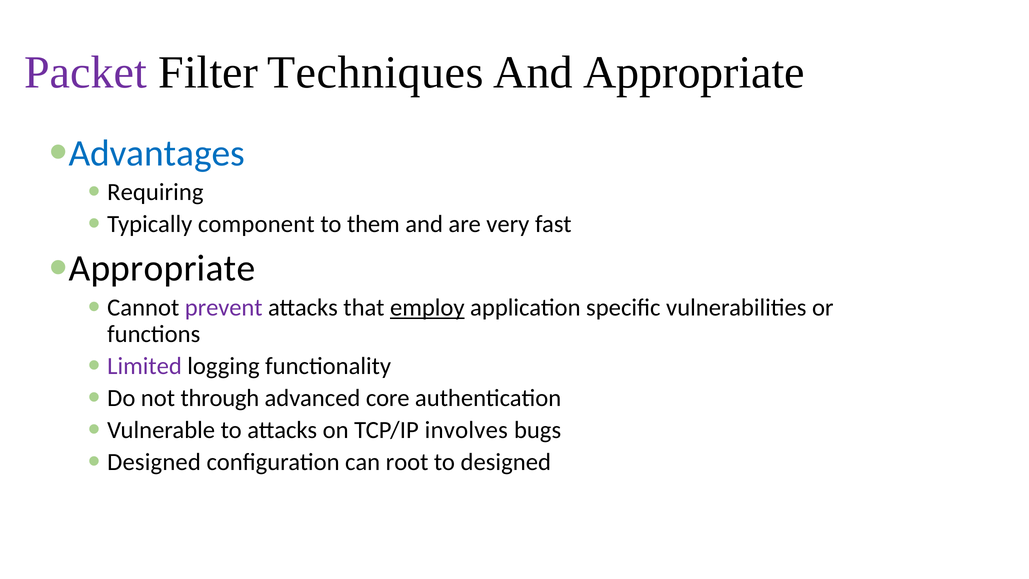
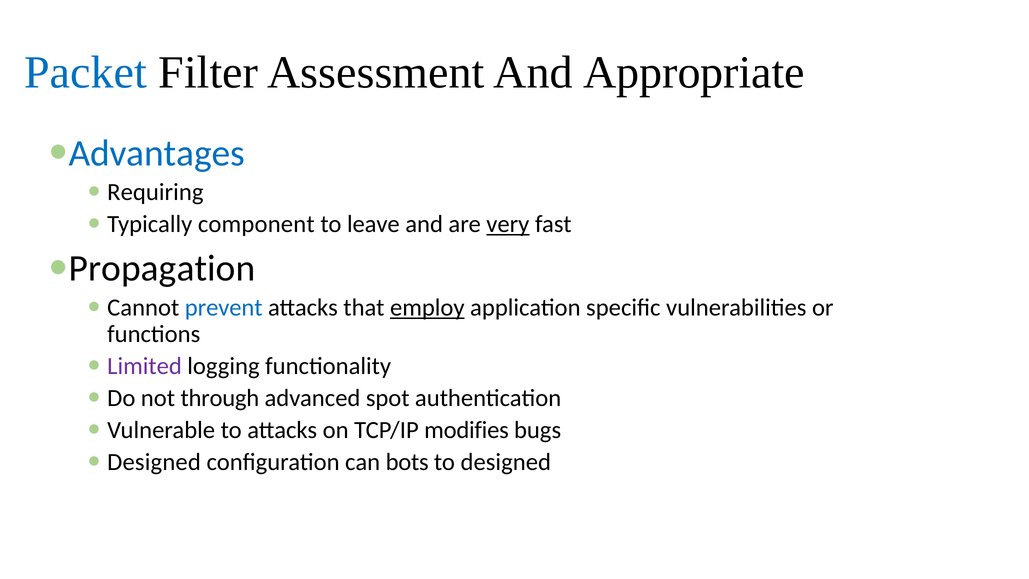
Packet colour: purple -> blue
Techniques: Techniques -> Assessment
them: them -> leave
very underline: none -> present
Appropriate at (162, 268): Appropriate -> Propagation
prevent colour: purple -> blue
core: core -> spot
involves: involves -> modifies
root: root -> bots
